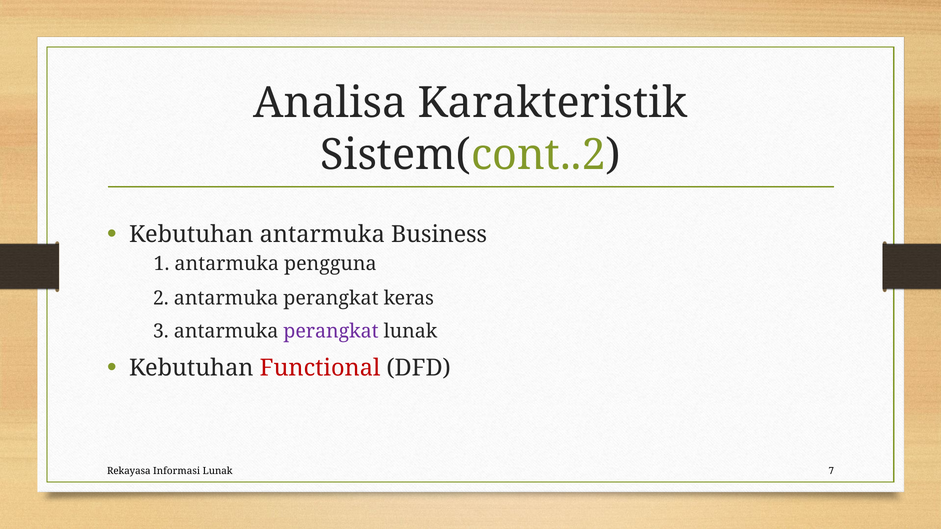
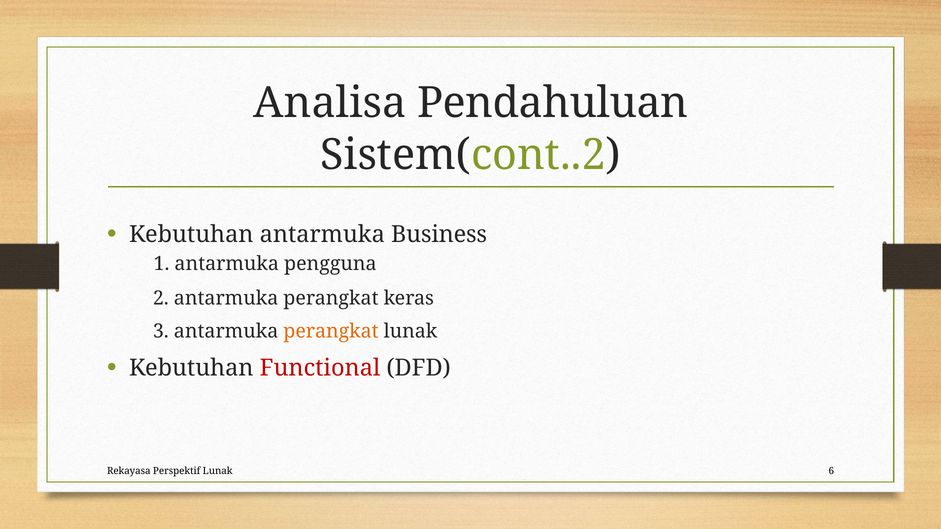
Karakteristik: Karakteristik -> Pendahuluan
perangkat at (331, 332) colour: purple -> orange
Informasi: Informasi -> Perspektif
7: 7 -> 6
